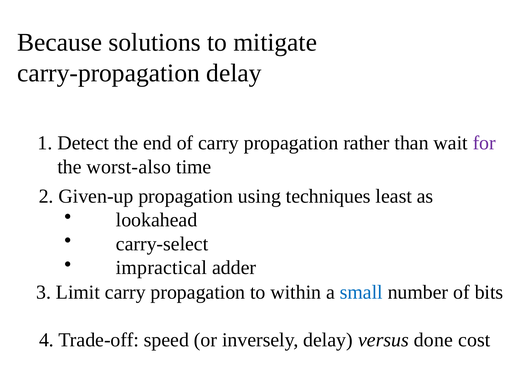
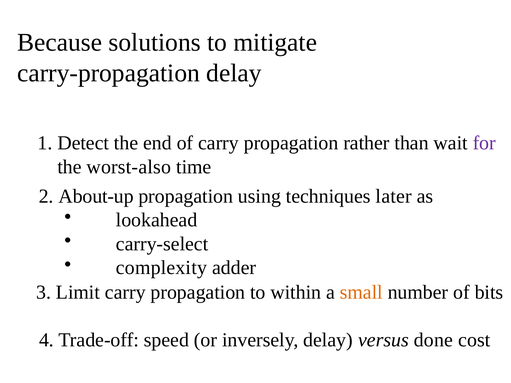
Given-up: Given-up -> About-up
least: least -> later
impractical: impractical -> complexity
small colour: blue -> orange
